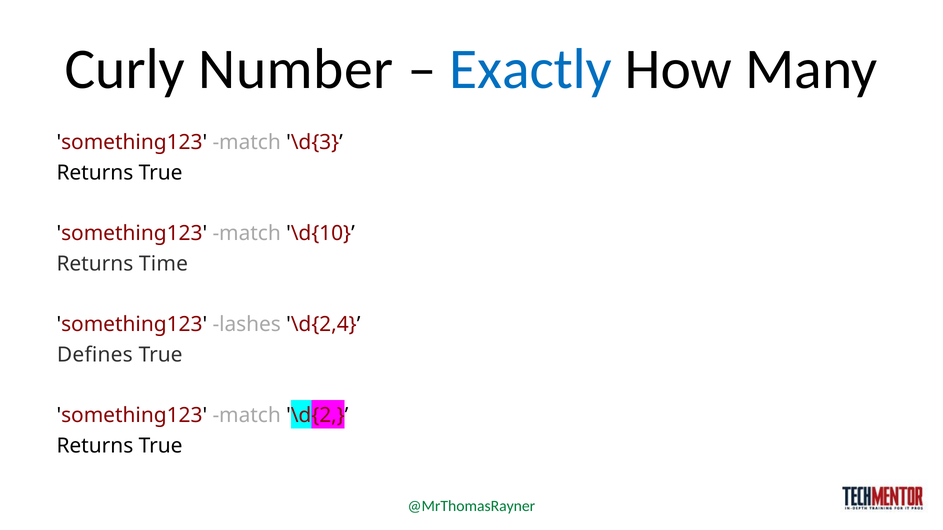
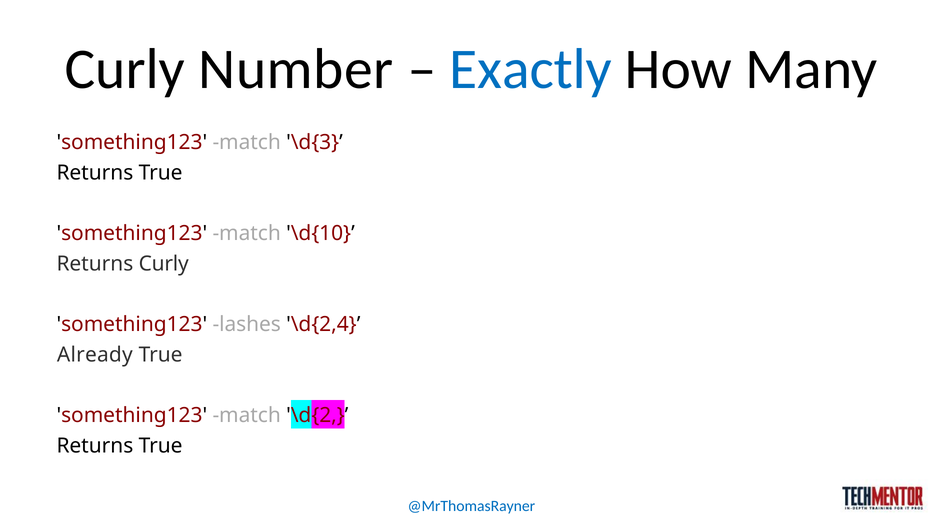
Returns Time: Time -> Curly
Defines: Defines -> Already
@MrThomasRayner colour: green -> blue
